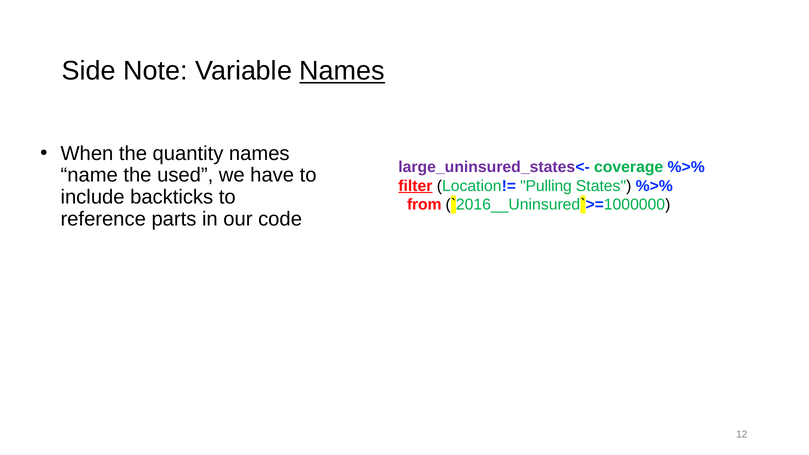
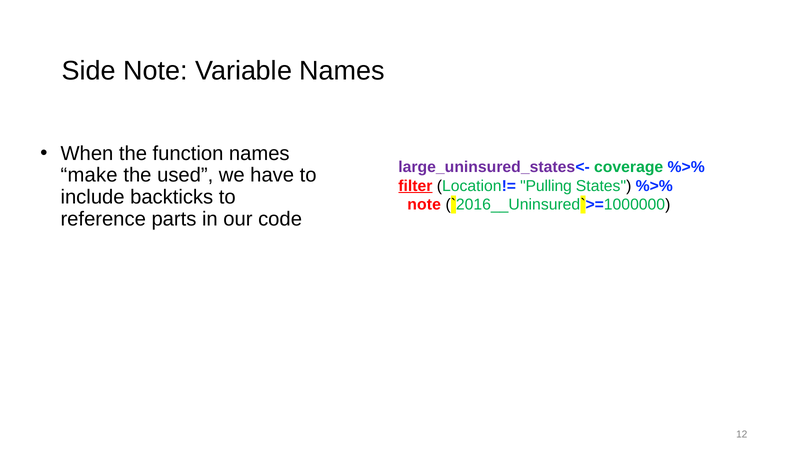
Names at (342, 71) underline: present -> none
quantity: quantity -> function
name: name -> make
from at (424, 205): from -> note
